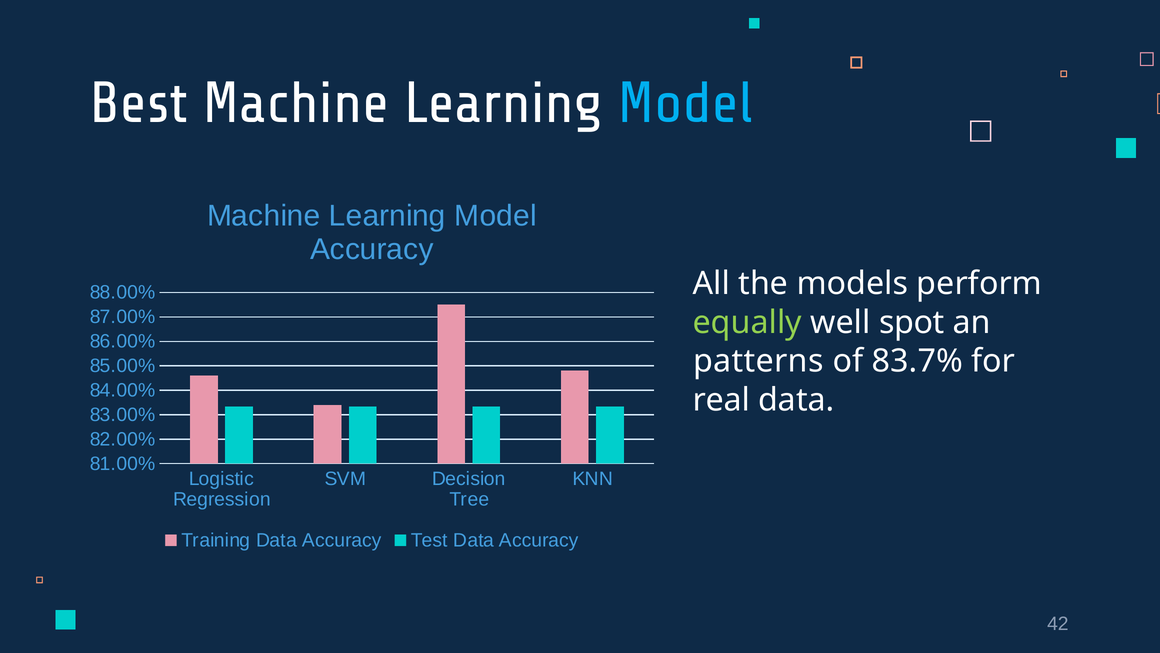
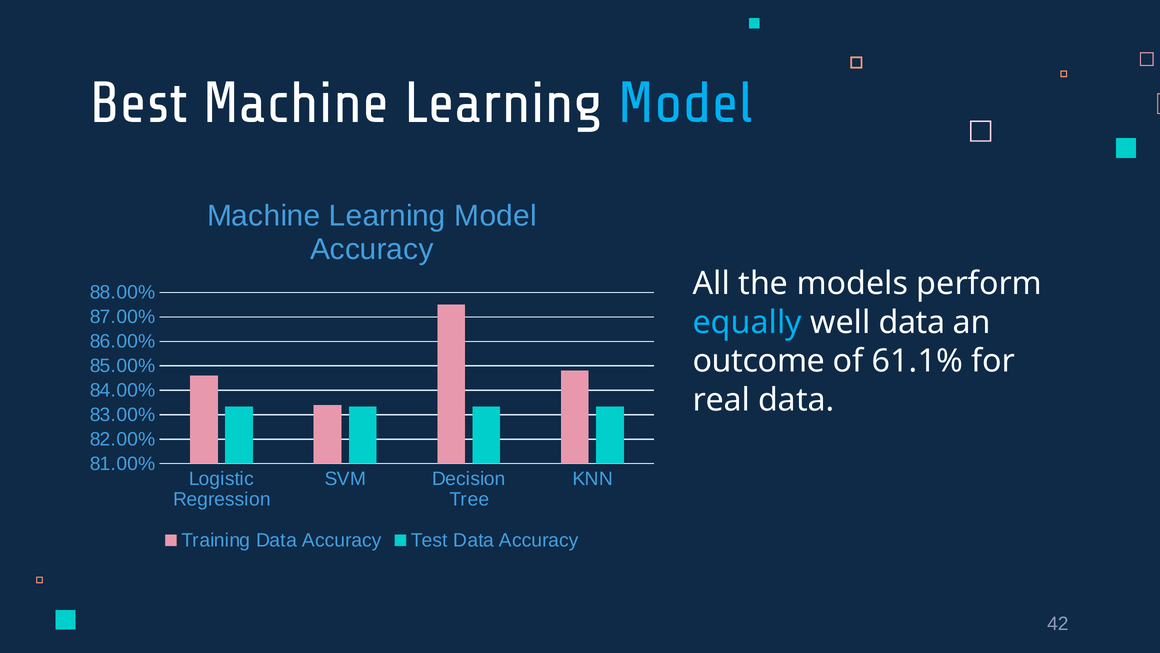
equally colour: light green -> light blue
well spot: spot -> data
patterns: patterns -> outcome
83.7%: 83.7% -> 61.1%
